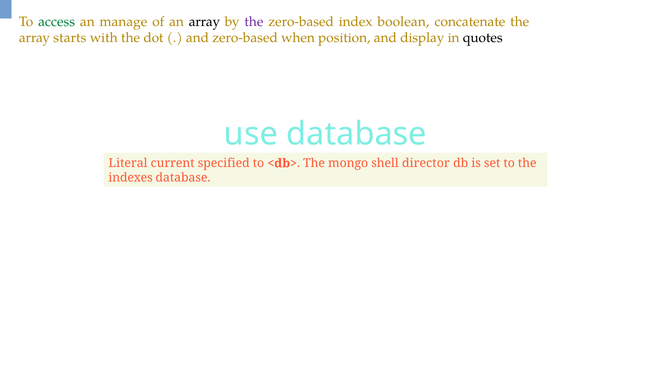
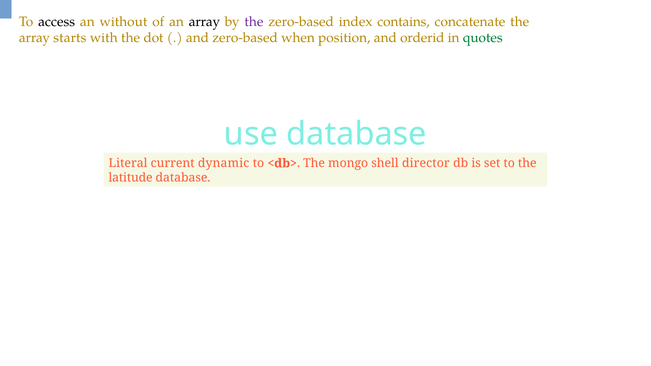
access colour: green -> black
manage: manage -> without
boolean: boolean -> contains
display: display -> orderid
quotes colour: black -> green
specified: specified -> dynamic
indexes: indexes -> latitude
